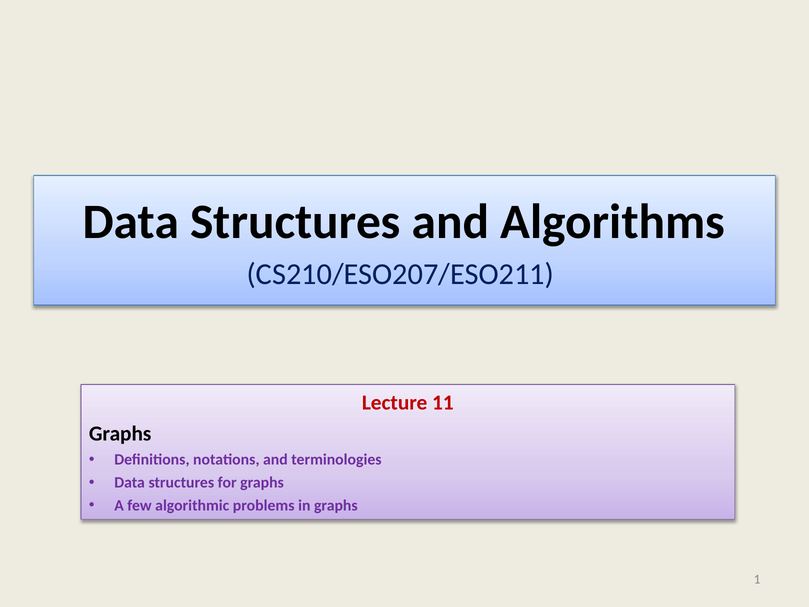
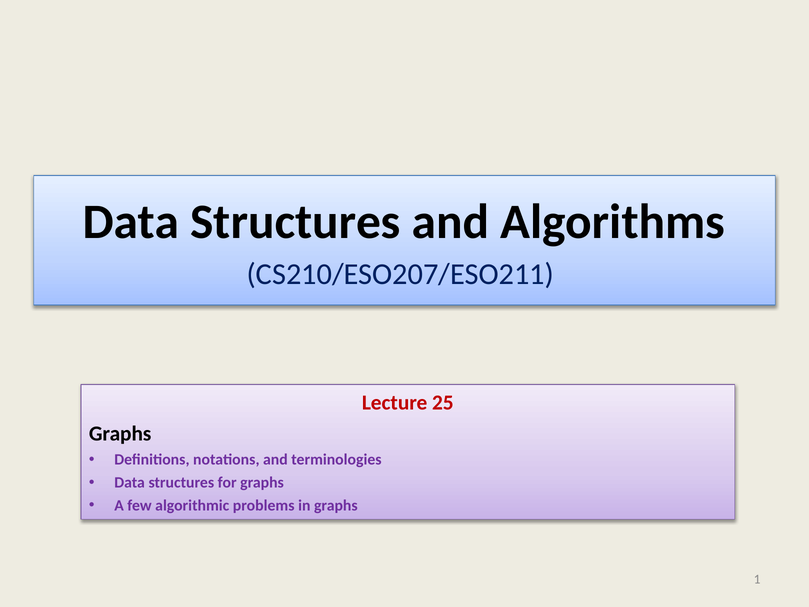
11: 11 -> 25
